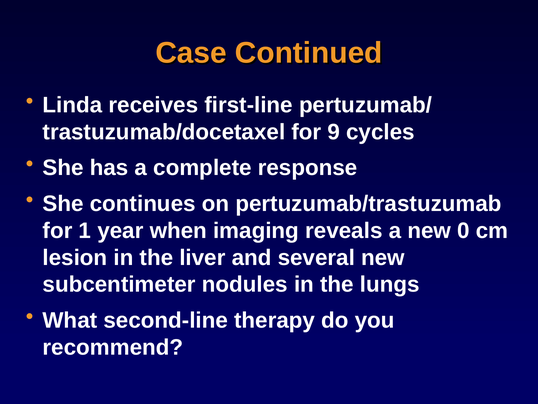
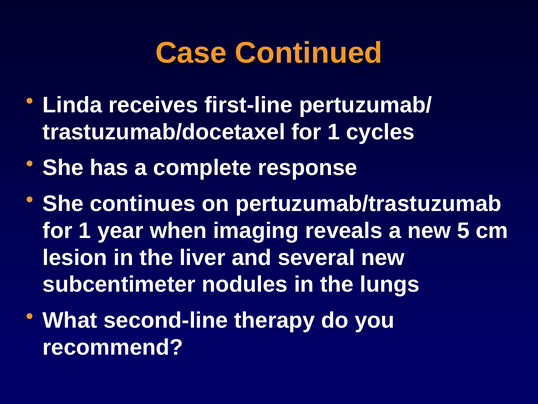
trastuzumab/docetaxel for 9: 9 -> 1
0: 0 -> 5
